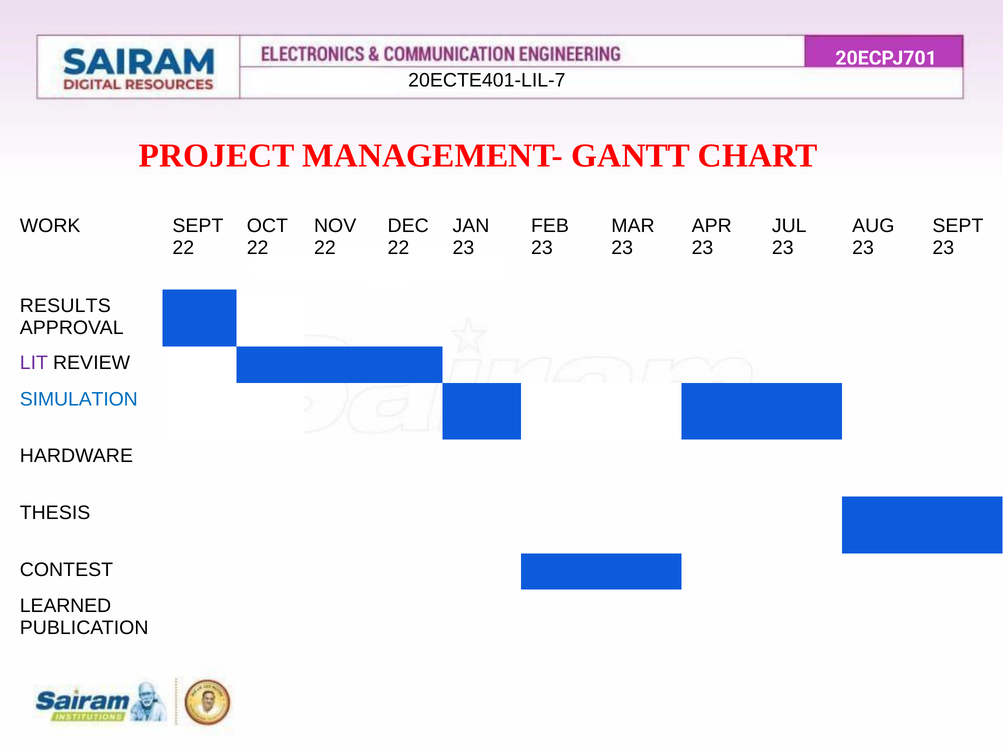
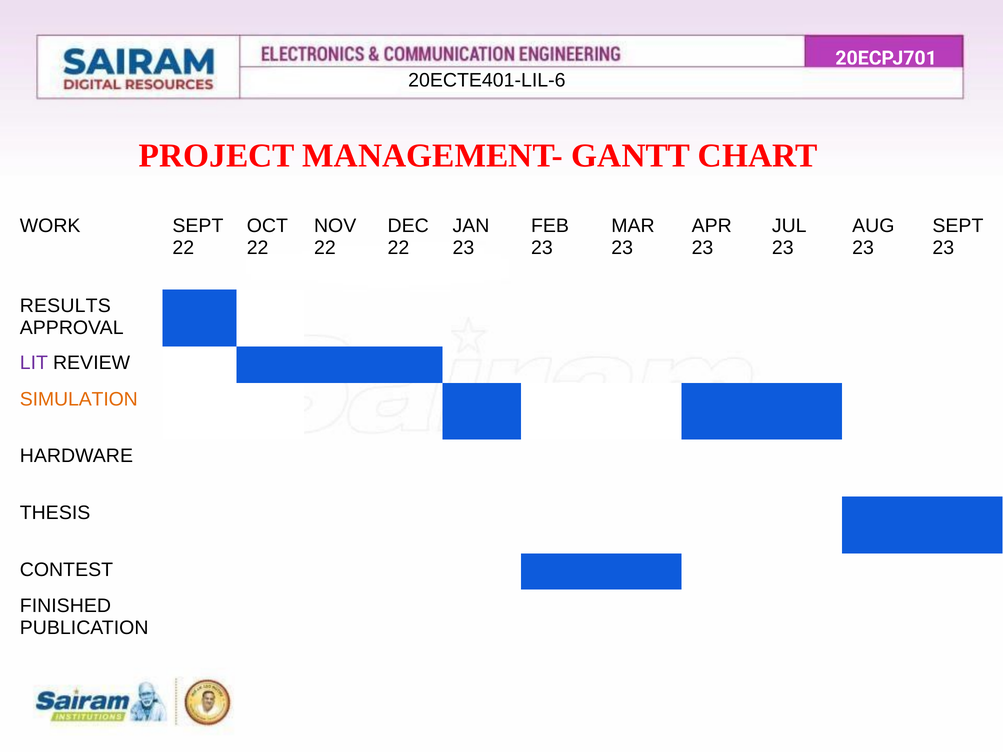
20ECTE401-LIL-7: 20ECTE401-LIL-7 -> 20ECTE401-LIL-6
SIMULATION colour: blue -> orange
LEARNED: LEARNED -> FINISHED
